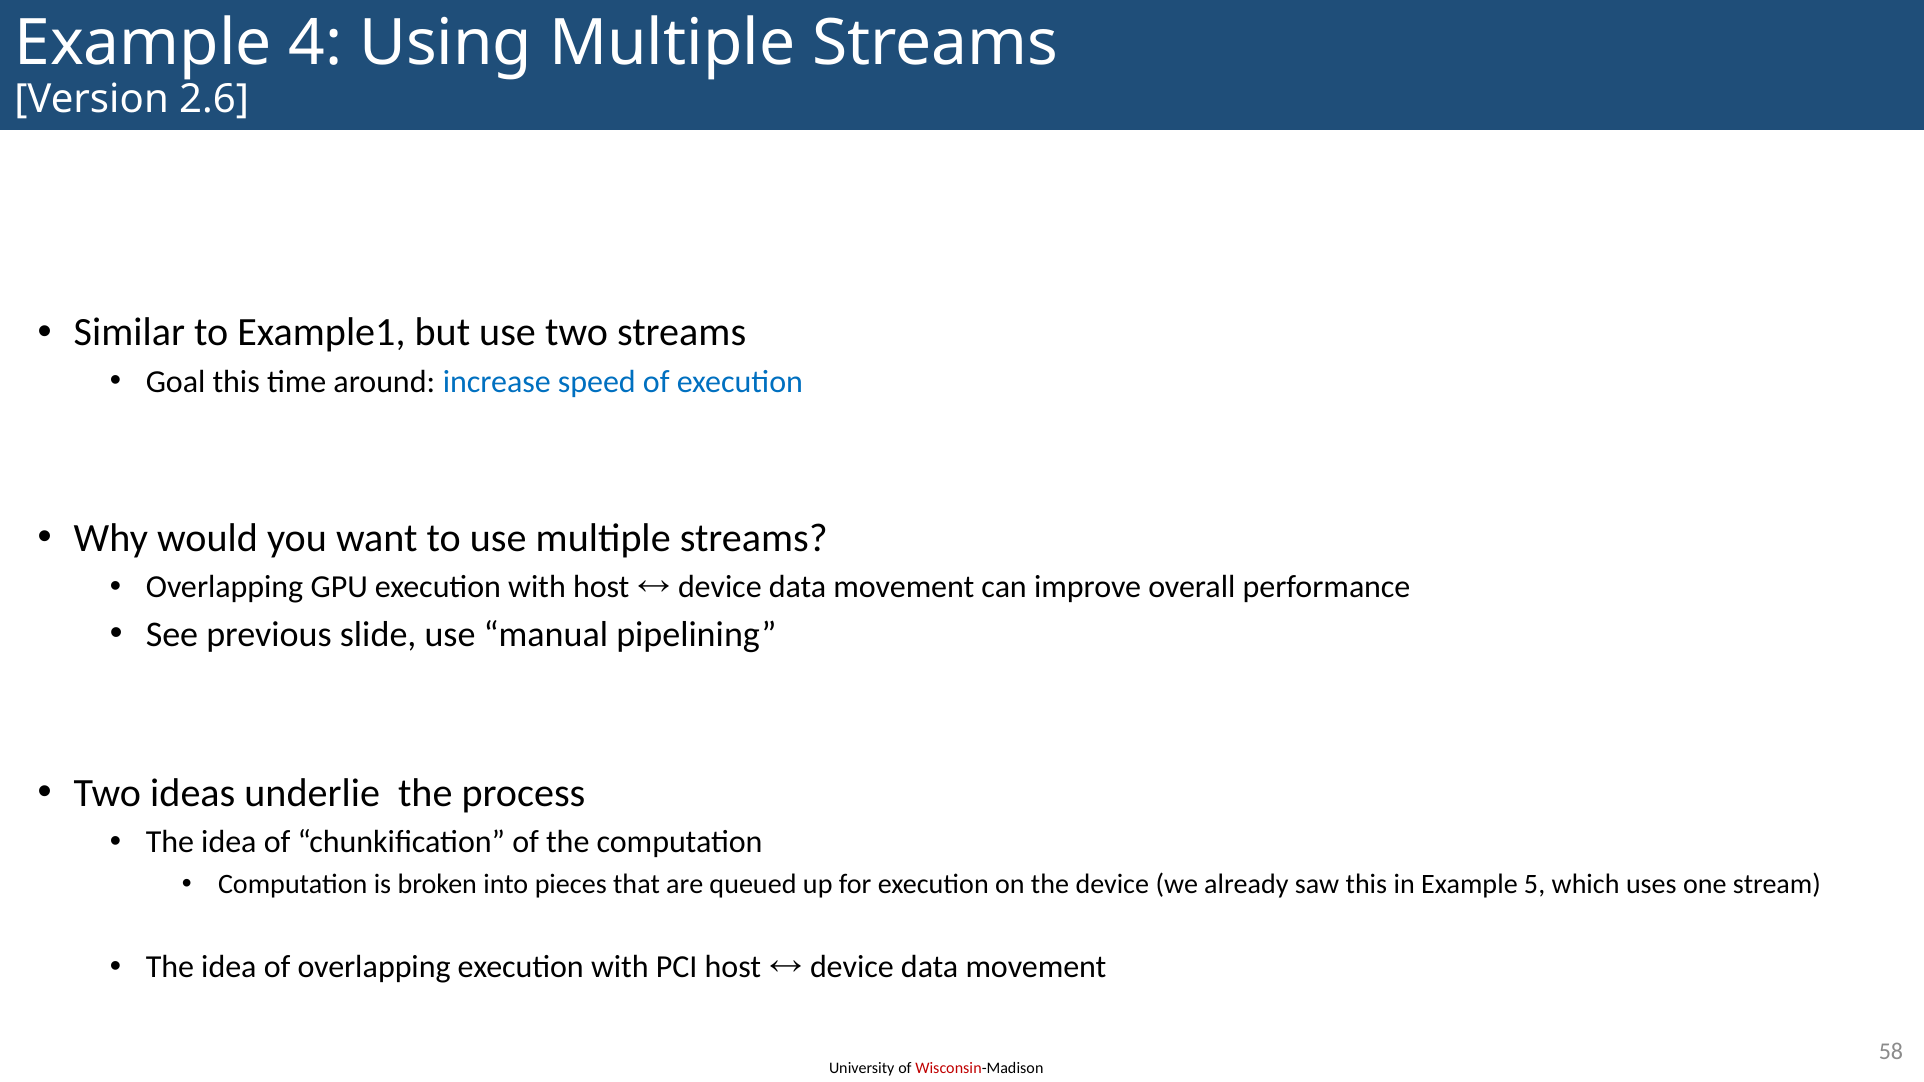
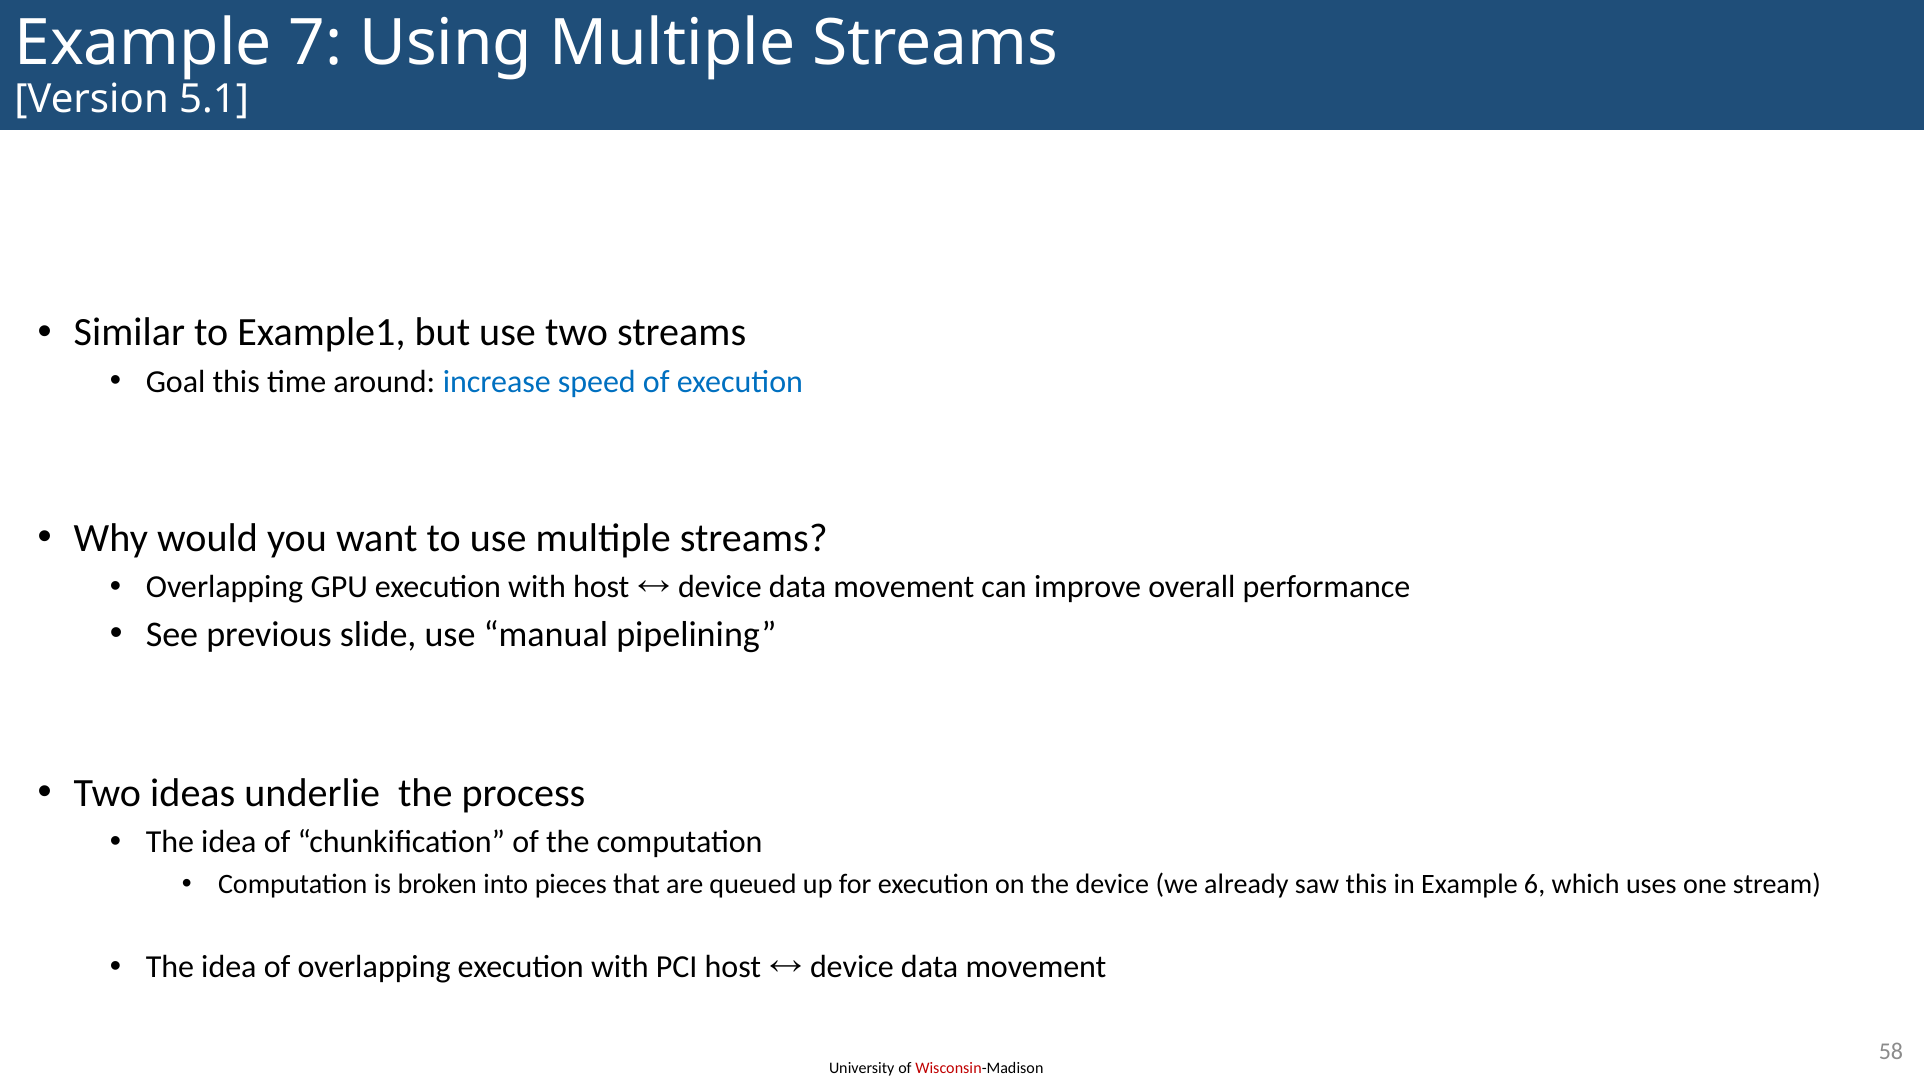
4: 4 -> 7
2.6: 2.6 -> 5.1
5: 5 -> 6
